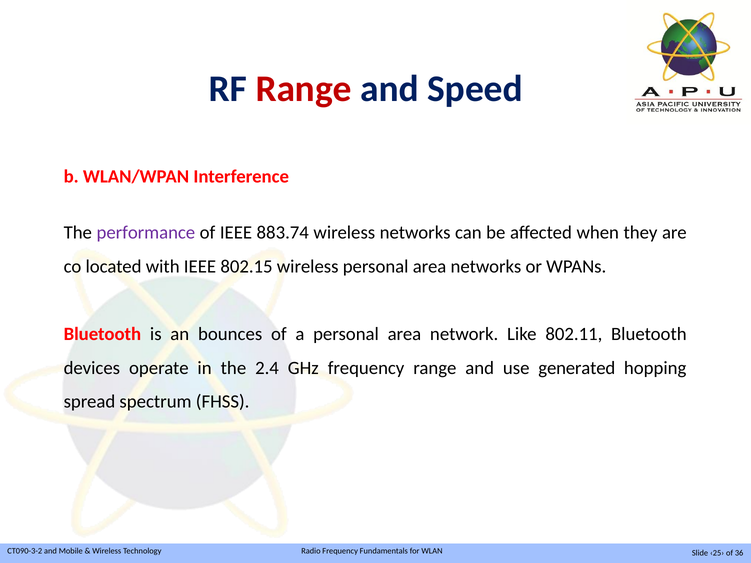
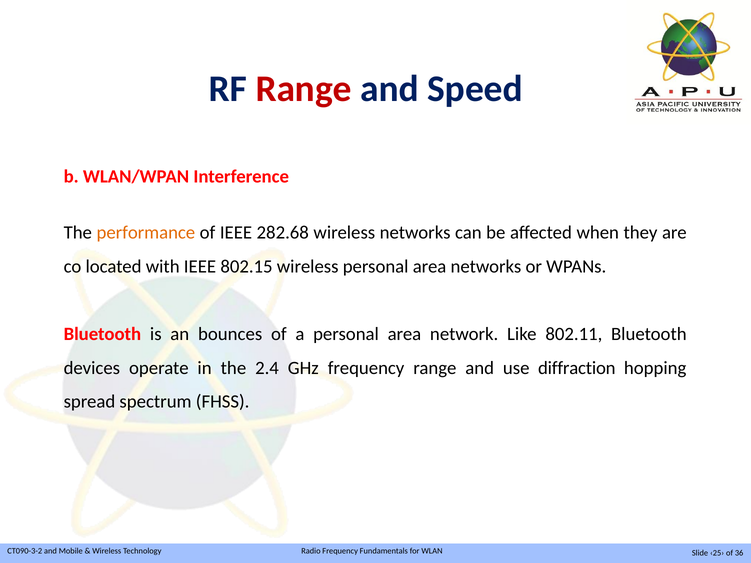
performance colour: purple -> orange
883.74: 883.74 -> 282.68
generated: generated -> diffraction
